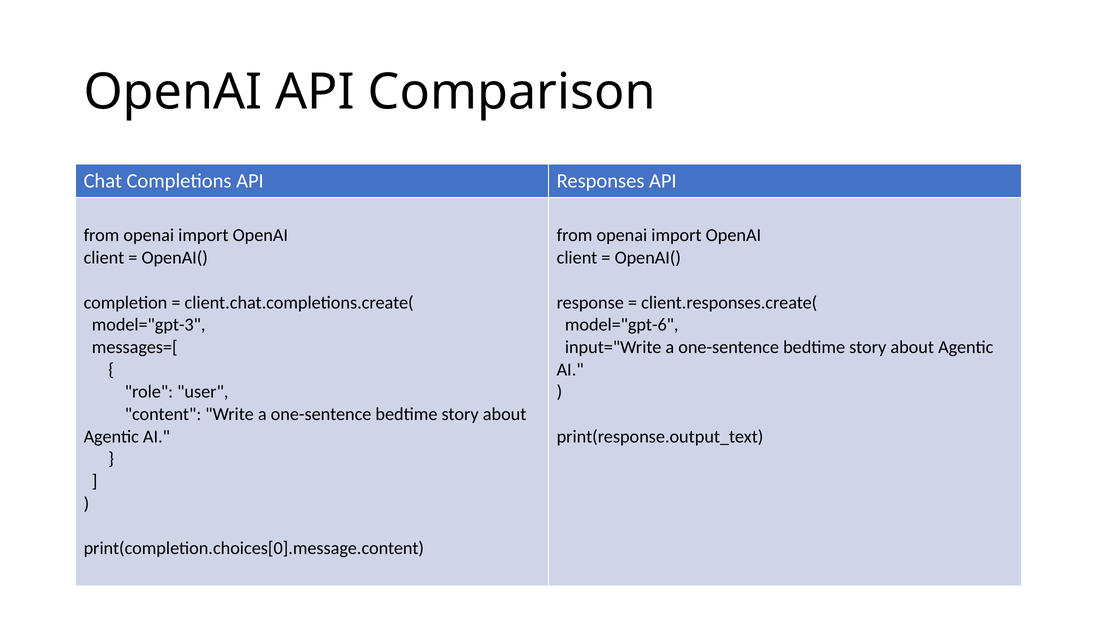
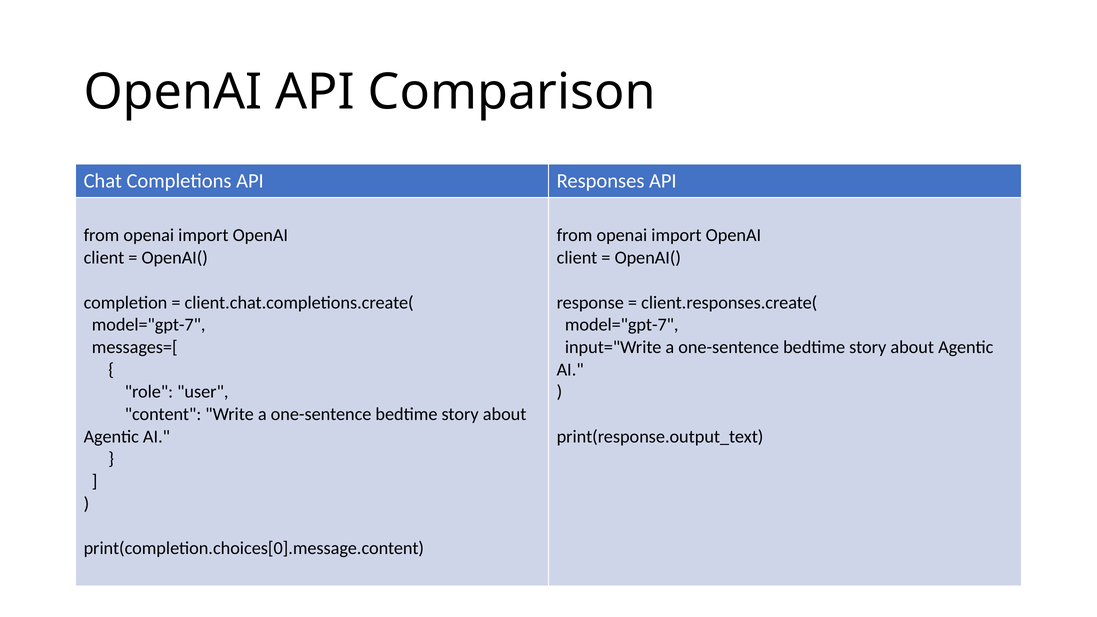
model="gpt-3 at (149, 325): model="gpt-3 -> model="gpt-7
model="gpt-6 at (622, 325): model="gpt-6 -> model="gpt-7
